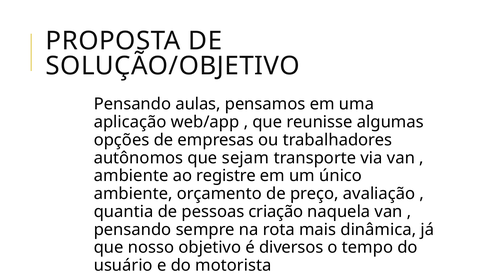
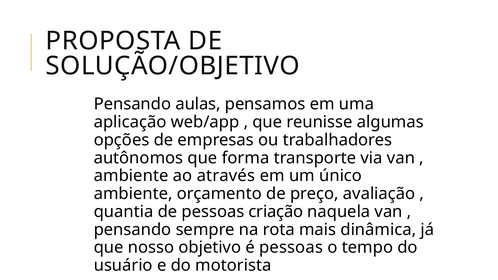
sejam: sejam -> forma
registre: registre -> através
é diversos: diversos -> pessoas
